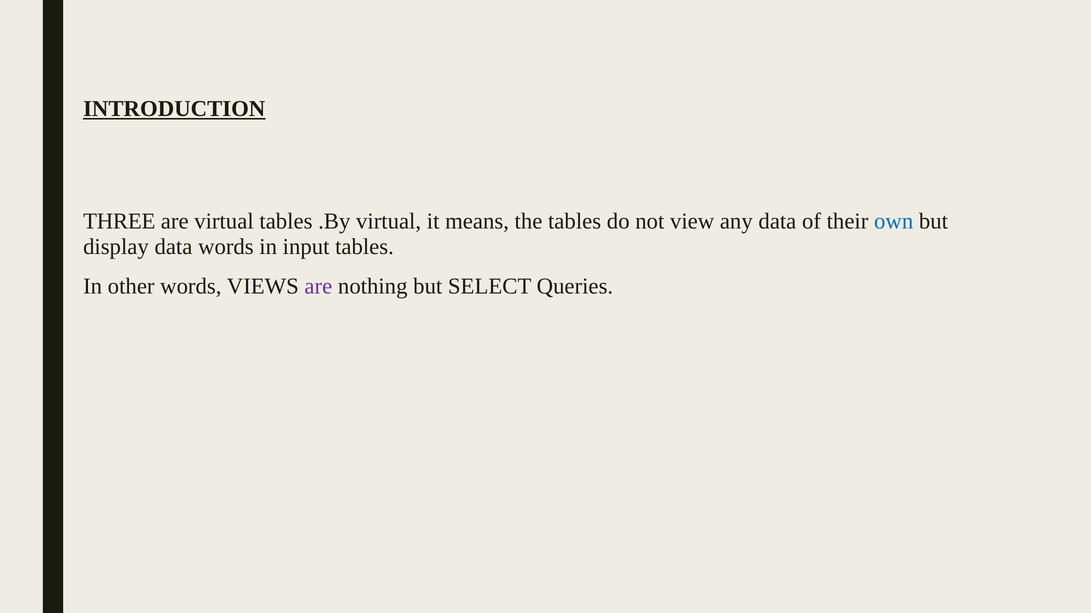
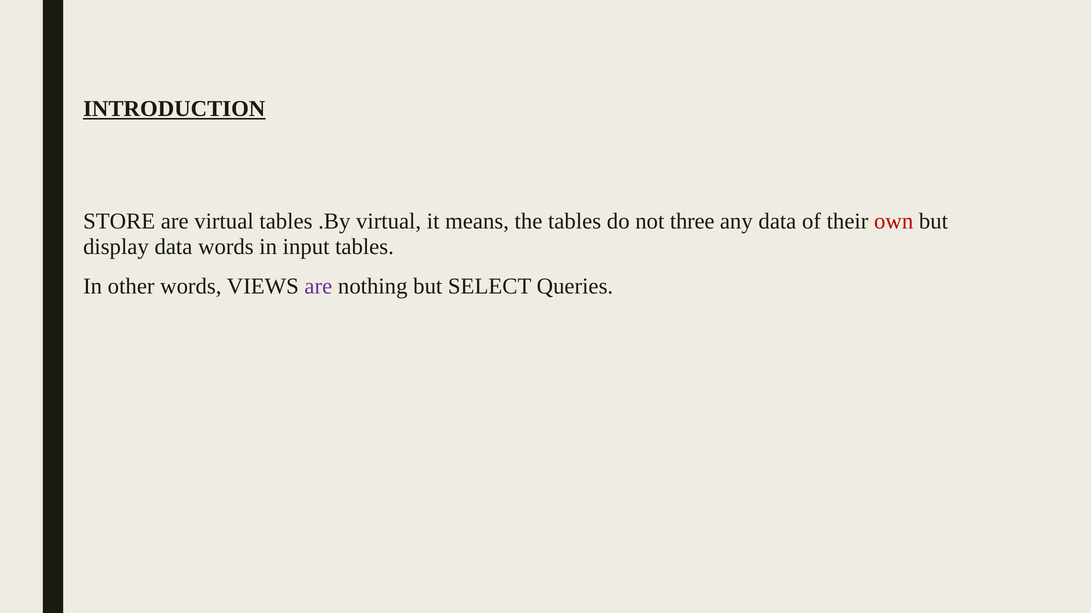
THREE: THREE -> STORE
view: view -> three
own colour: blue -> red
